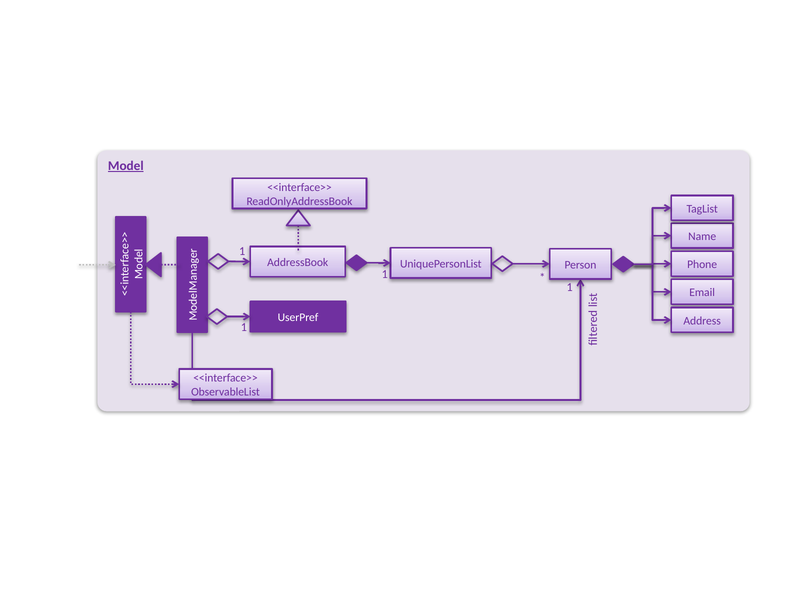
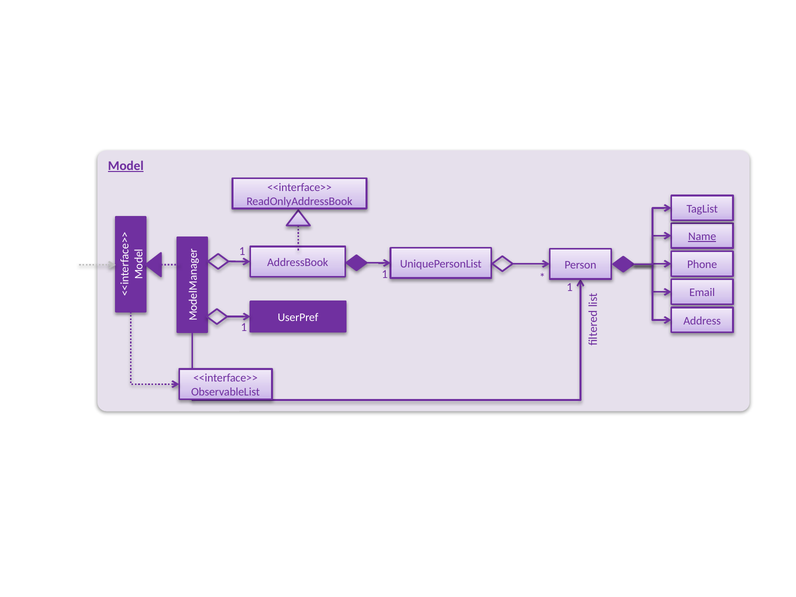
Name underline: none -> present
